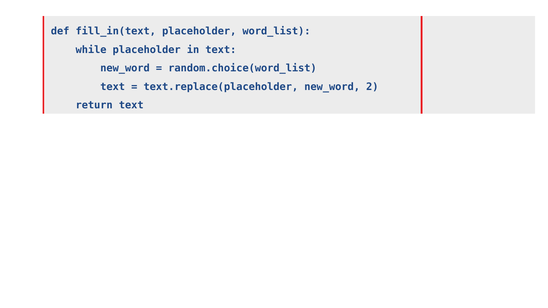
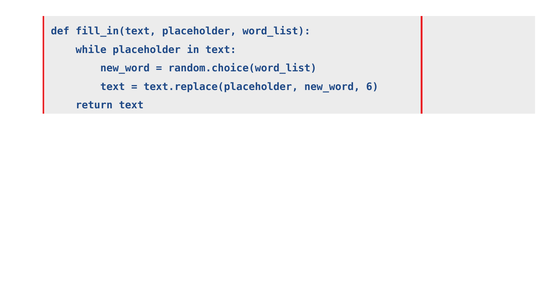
2: 2 -> 6
